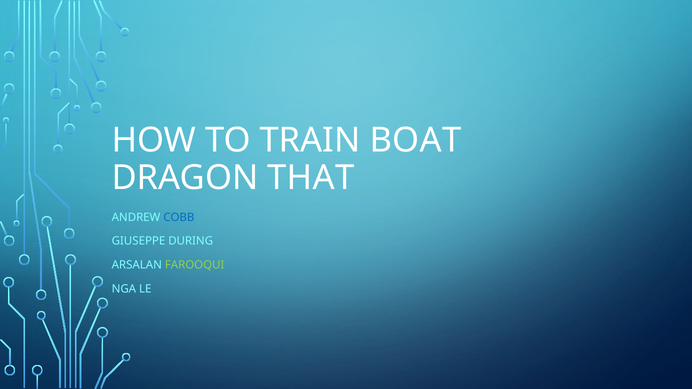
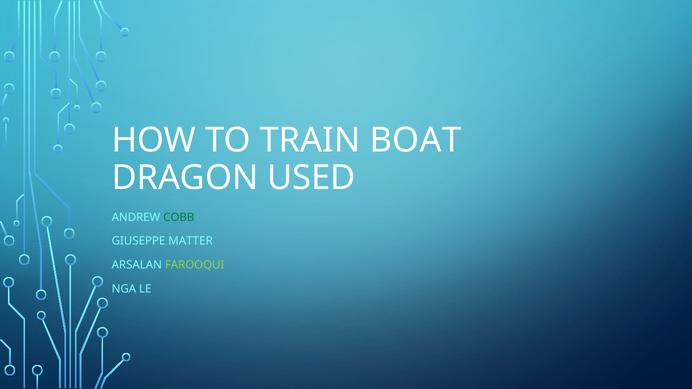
THAT: THAT -> USED
COBB colour: blue -> green
DURING: DURING -> MATTER
